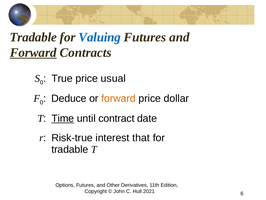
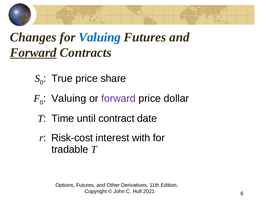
Tradable at (33, 37): Tradable -> Changes
usual: usual -> share
Deduce at (69, 98): Deduce -> Valuing
forward at (118, 98) colour: orange -> purple
Time underline: present -> none
Risk-true: Risk-true -> Risk-cost
that: that -> with
